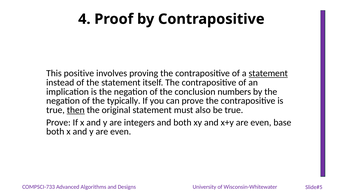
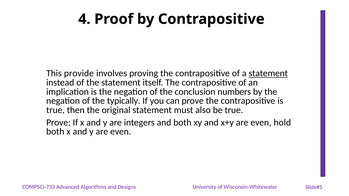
positive: positive -> provide
then underline: present -> none
base: base -> hold
